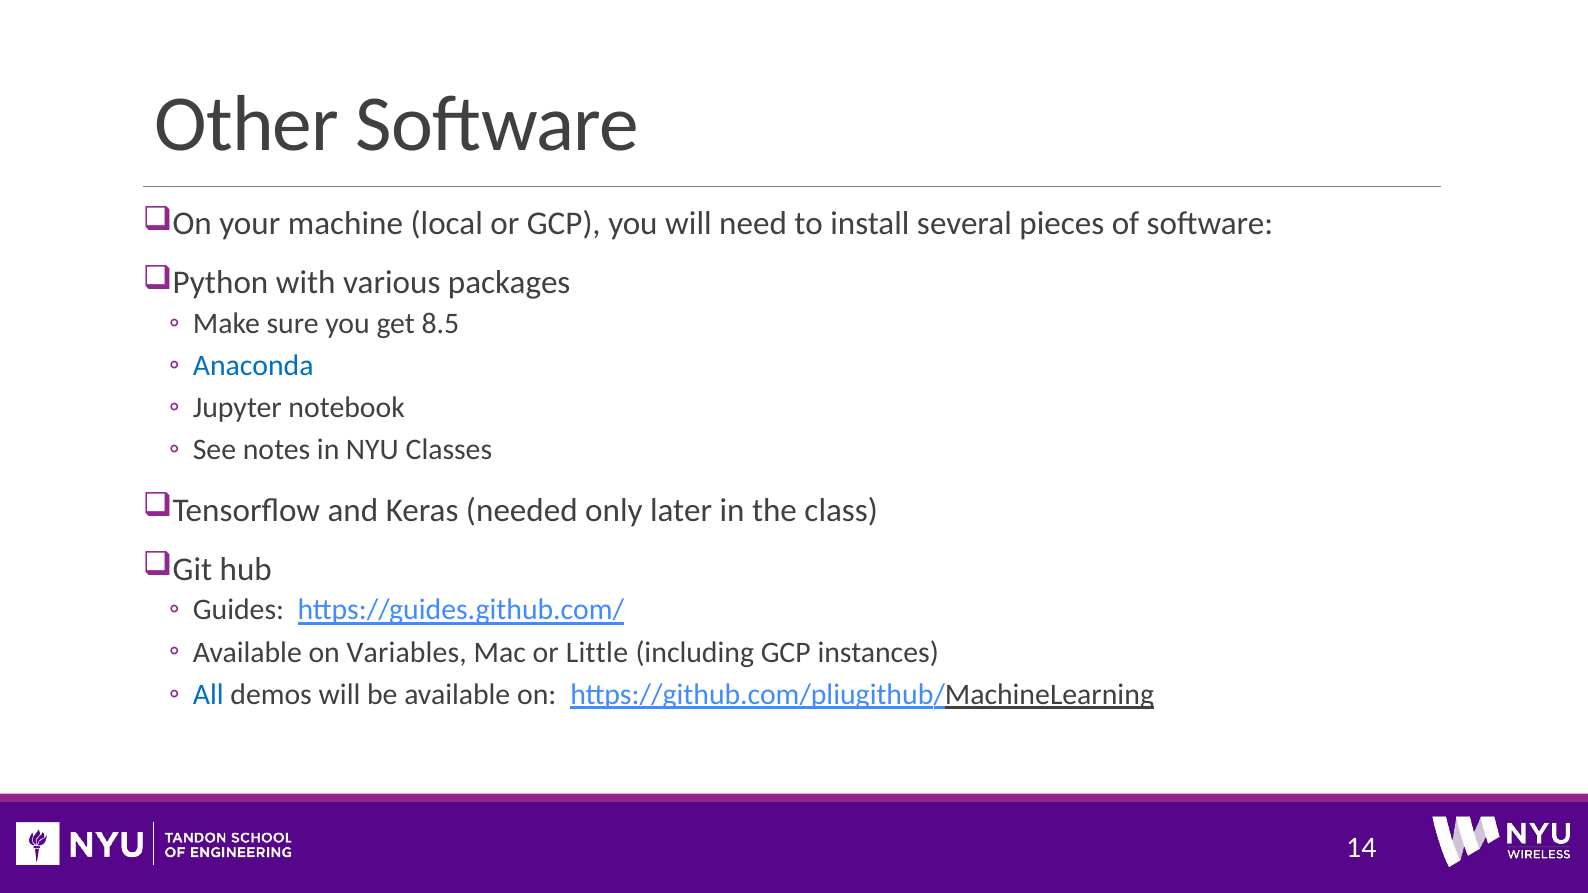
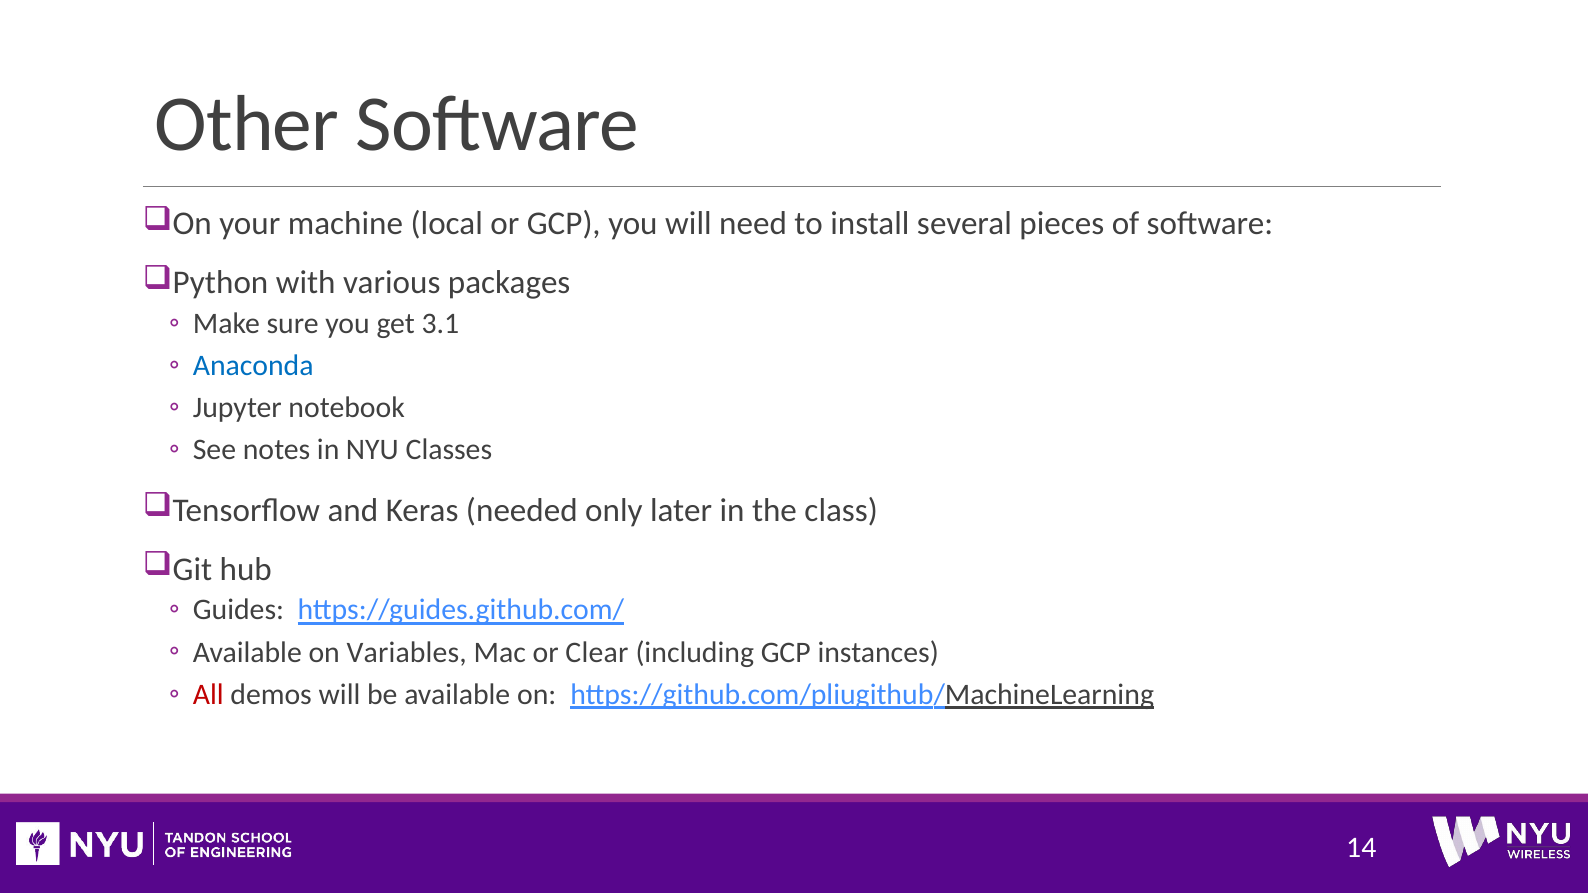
8.5: 8.5 -> 3.1
Little: Little -> Clear
All colour: blue -> red
